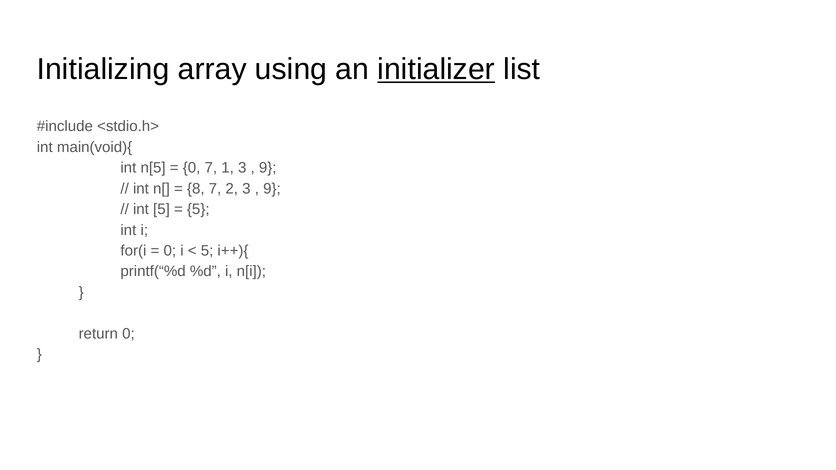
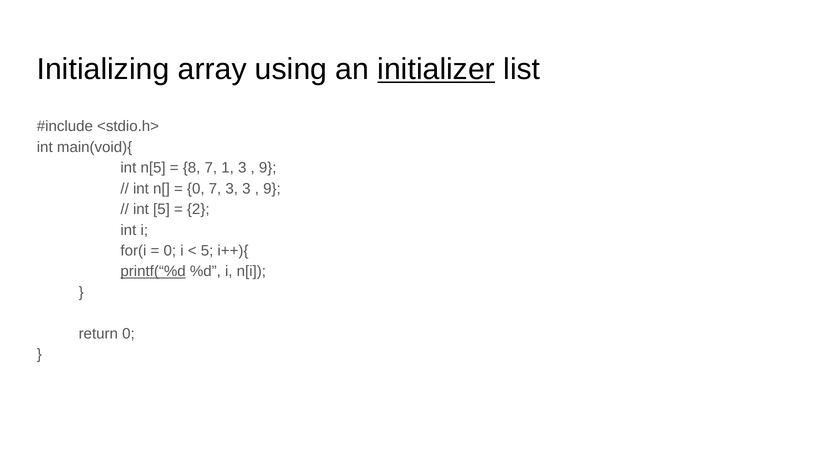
0 at (192, 168): 0 -> 8
8 at (196, 189): 8 -> 0
7 2: 2 -> 3
5 at (198, 209): 5 -> 2
printf(“%d underline: none -> present
